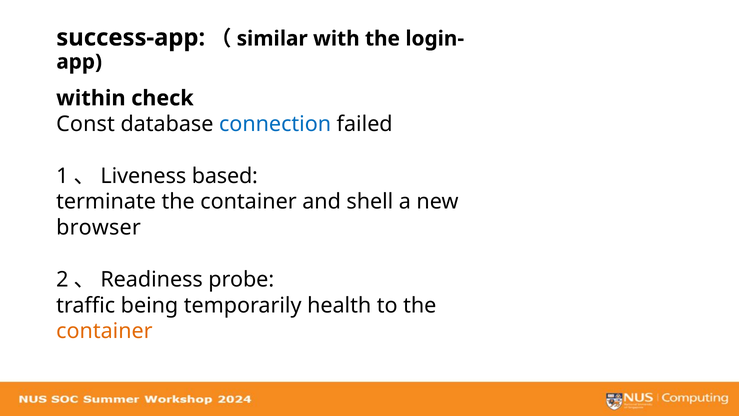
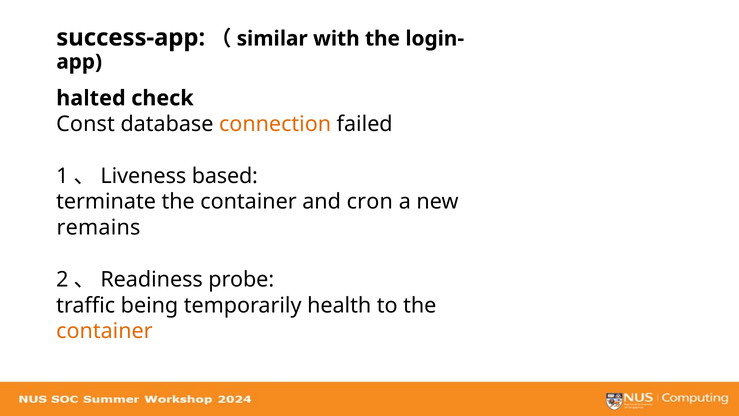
within: within -> halted
connection colour: blue -> orange
shell: shell -> cron
browser: browser -> remains
